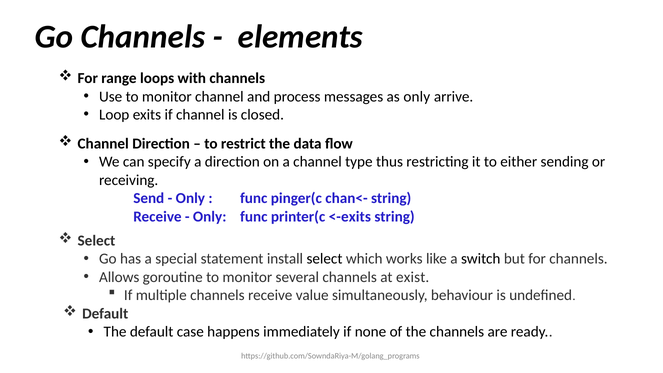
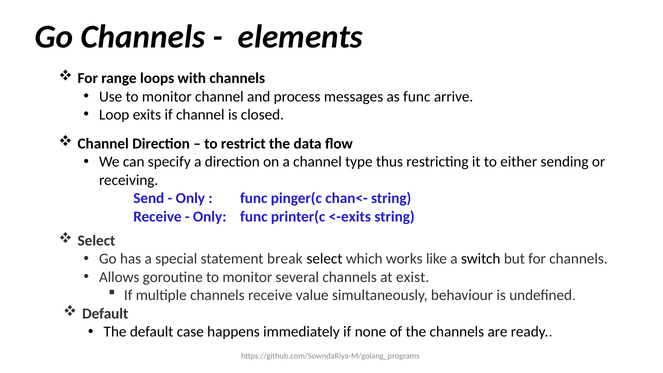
as only: only -> func
install: install -> break
